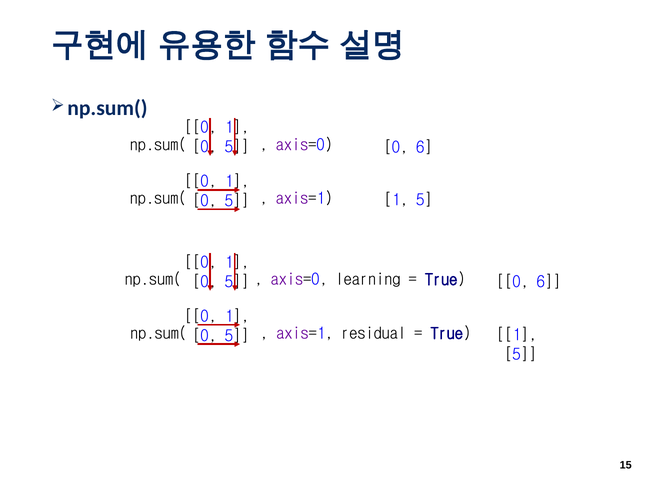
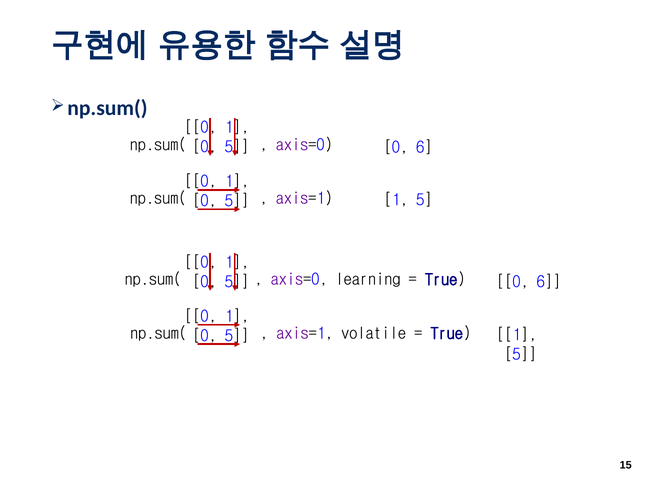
residual: residual -> volatile
